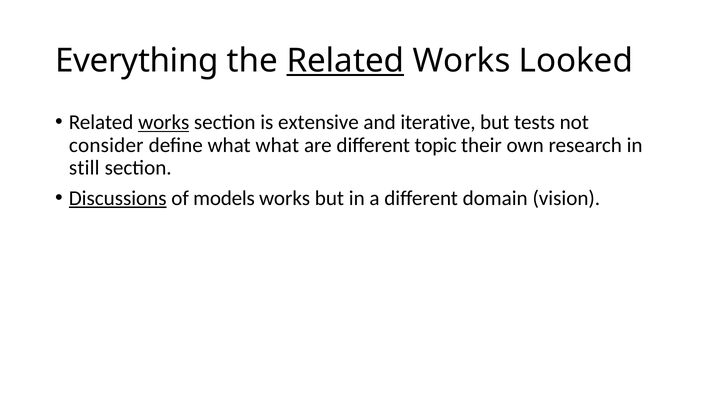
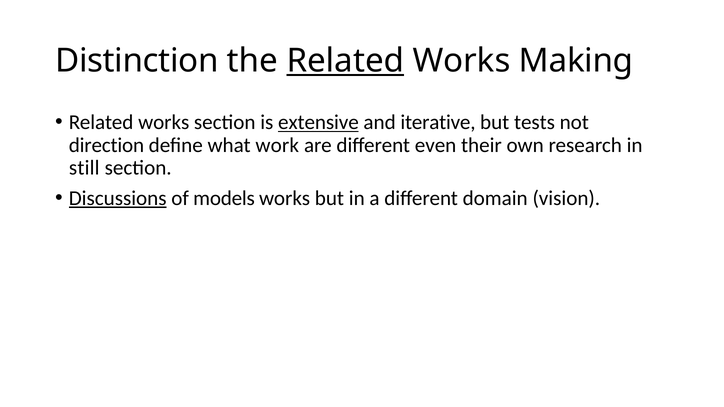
Everything: Everything -> Distinction
Looked: Looked -> Making
works at (164, 122) underline: present -> none
extensive underline: none -> present
consider: consider -> direction
what what: what -> work
topic: topic -> even
